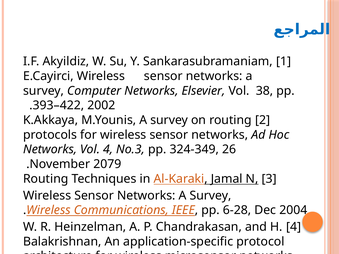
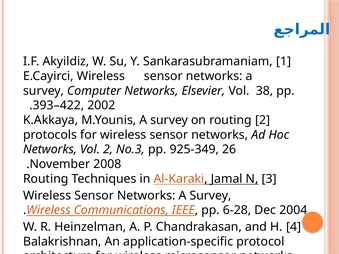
Vol 4: 4 -> 2
324-349: 324-349 -> 925-349
2079: 2079 -> 2008
